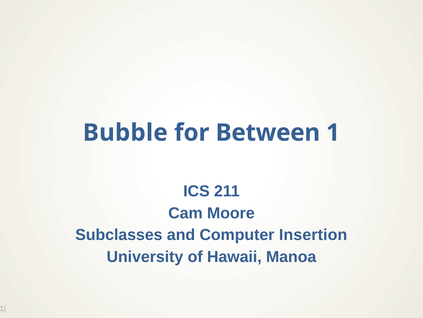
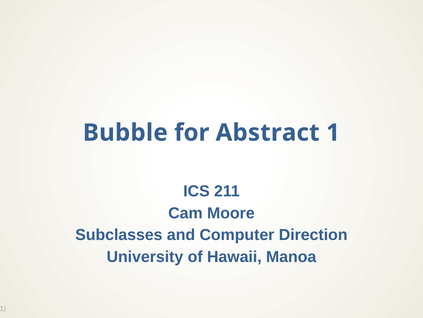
Between: Between -> Abstract
Insertion: Insertion -> Direction
